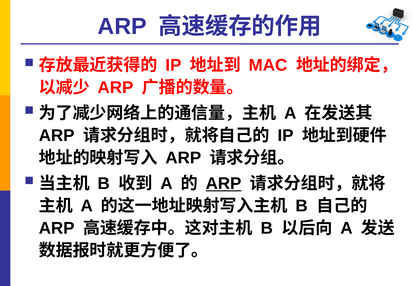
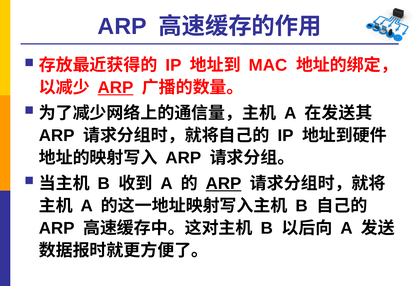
ARP at (115, 88) underline: none -> present
